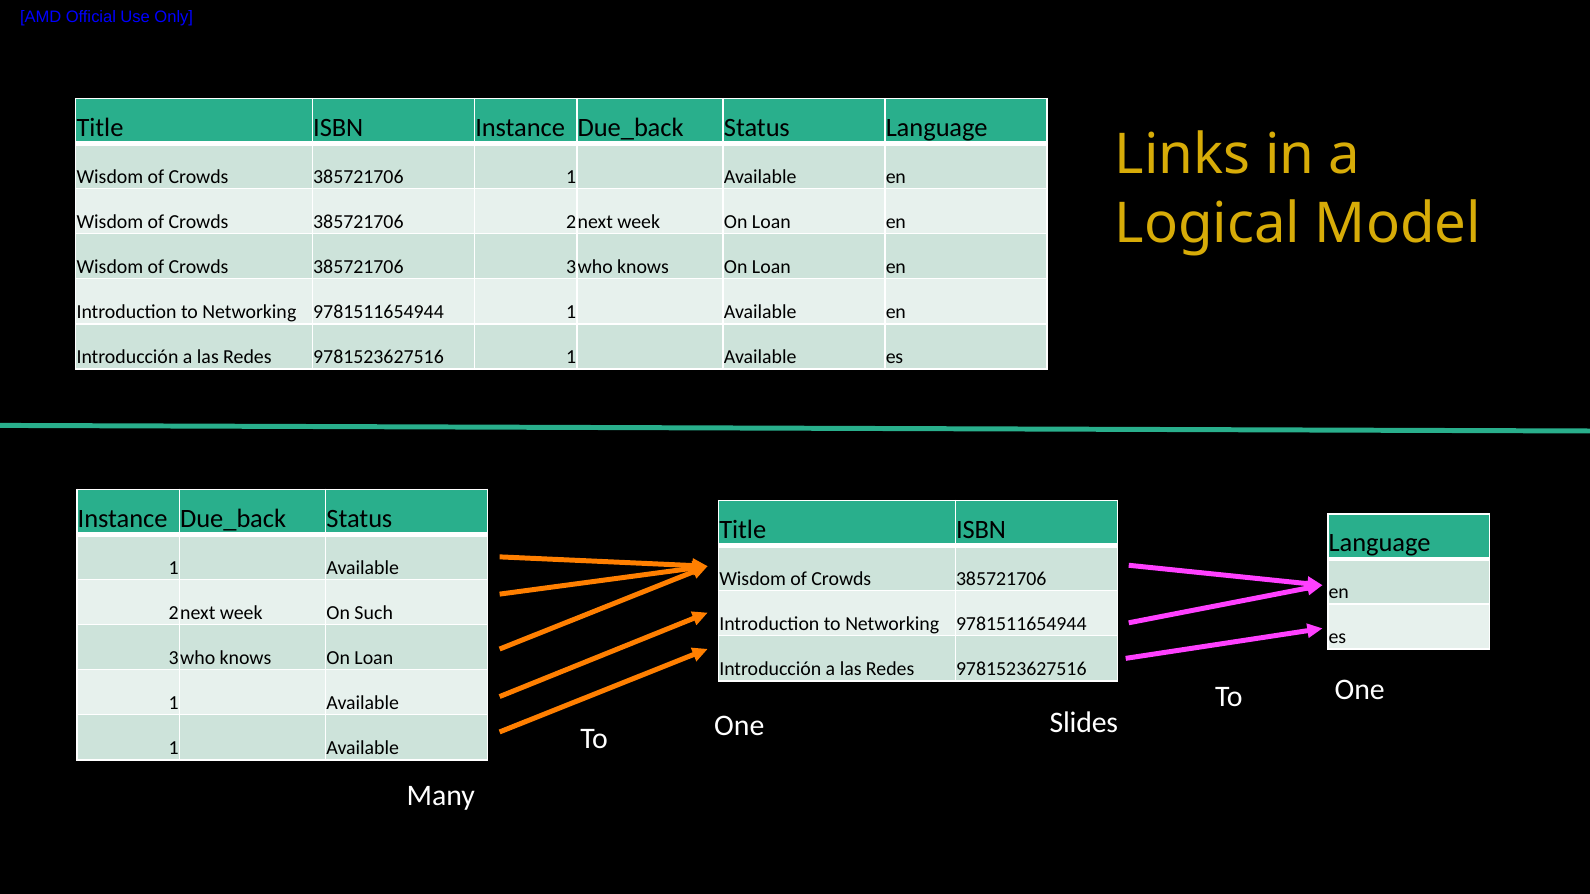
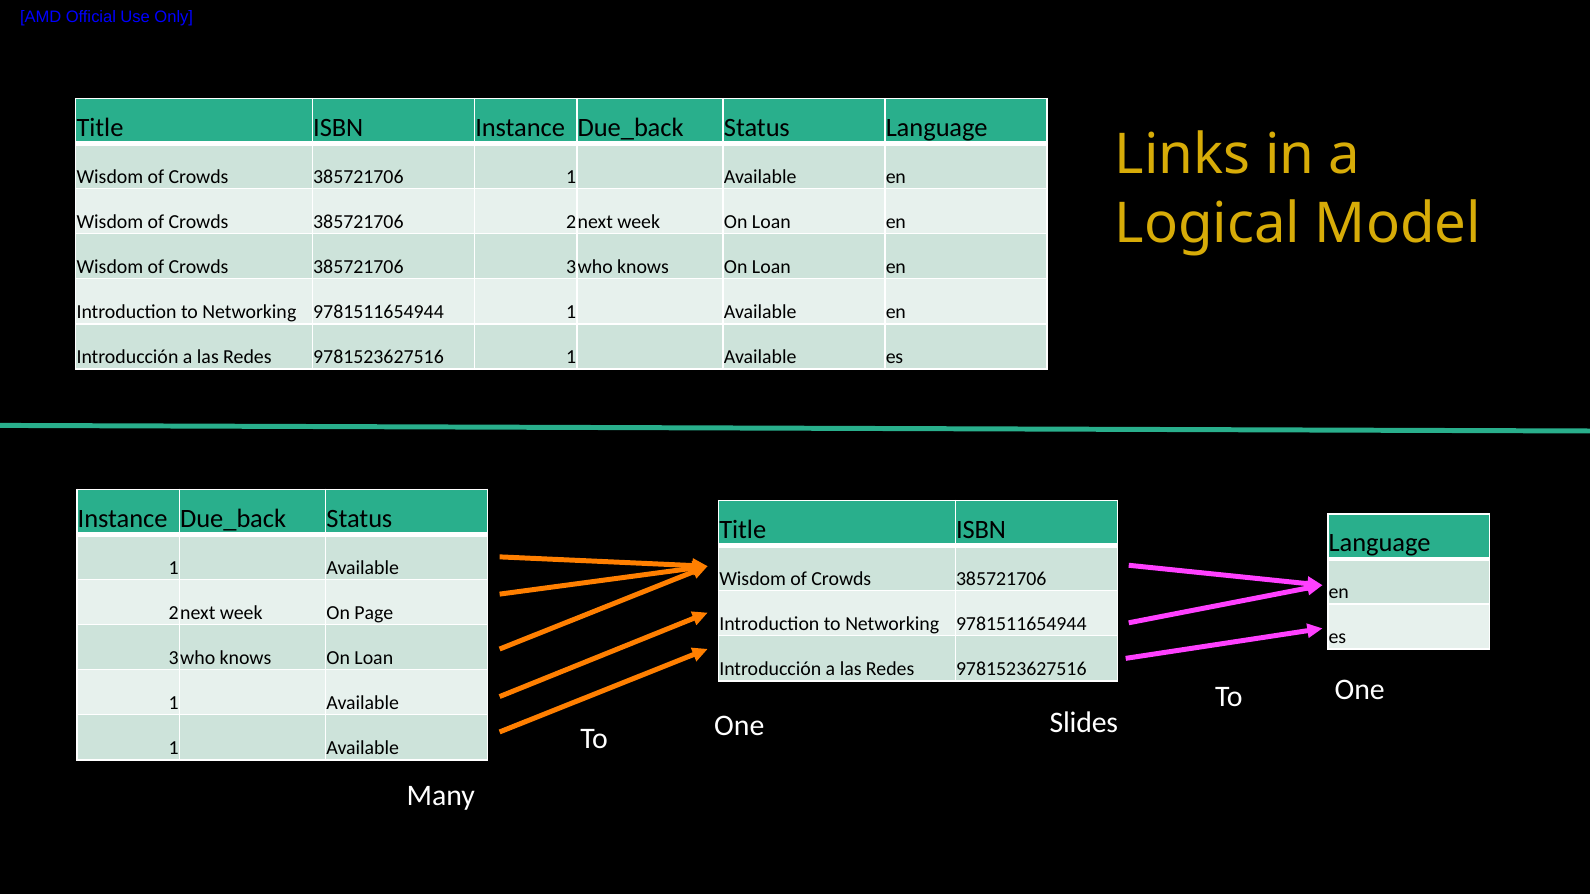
Such: Such -> Page
